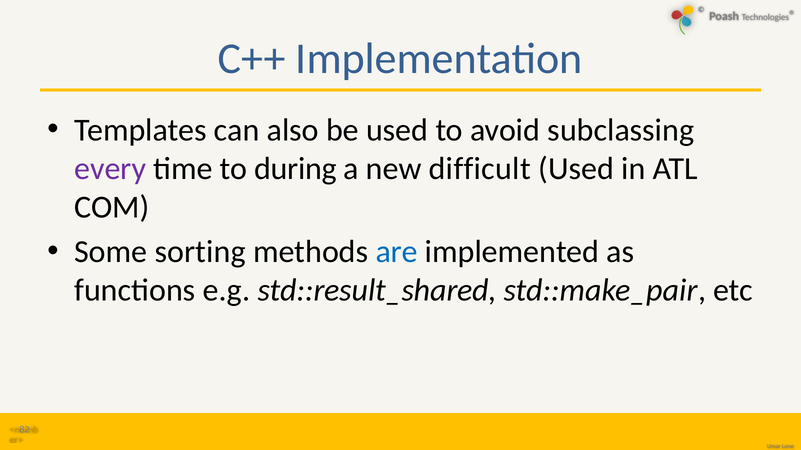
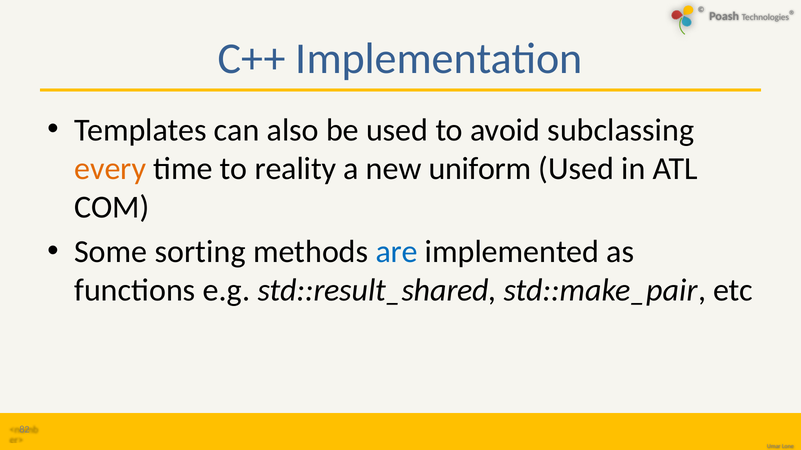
every colour: purple -> orange
during: during -> reality
difficult: difficult -> uniform
